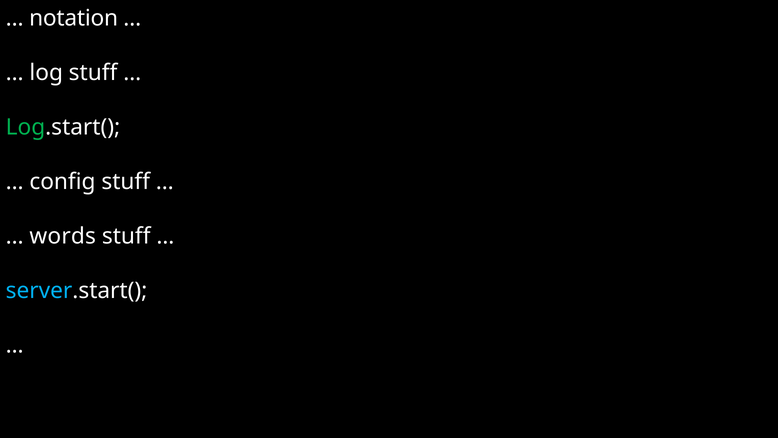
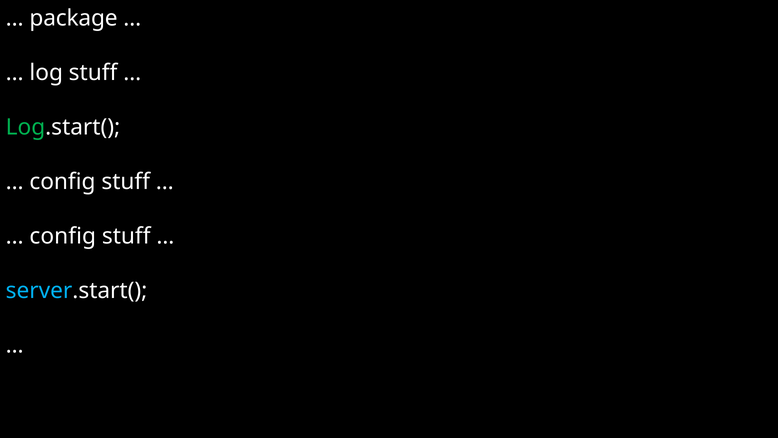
notation: notation -> package
words at (63, 236): words -> config
